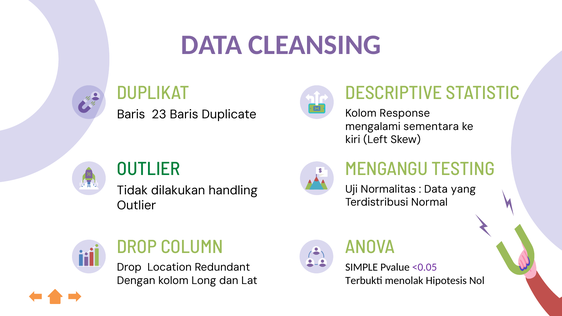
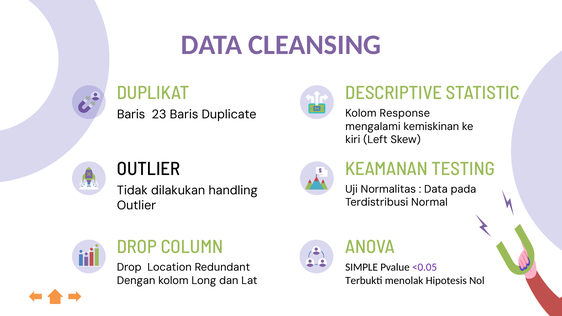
sementara: sementara -> kemiskinan
OUTLIER at (149, 169) colour: green -> black
MENGANGU: MENGANGU -> KEAMANAN
yang: yang -> pada
